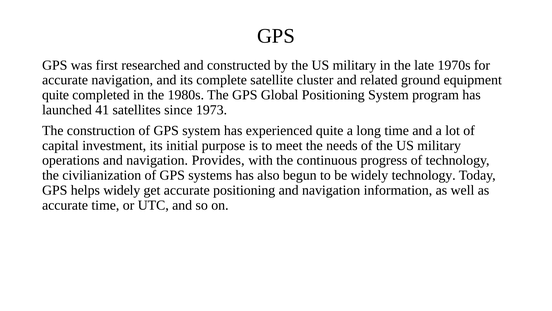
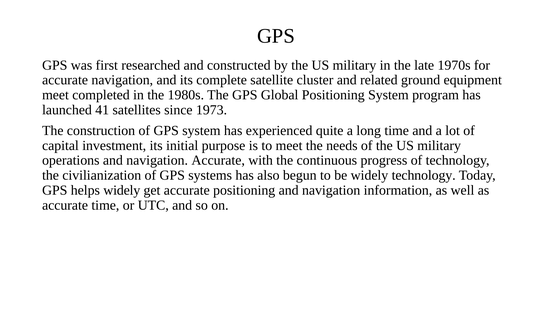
quite at (56, 95): quite -> meet
navigation Provides: Provides -> Accurate
